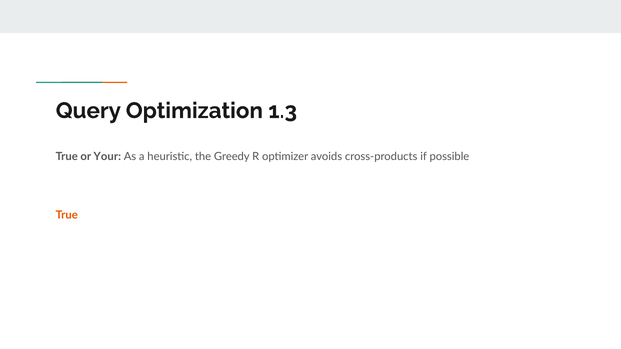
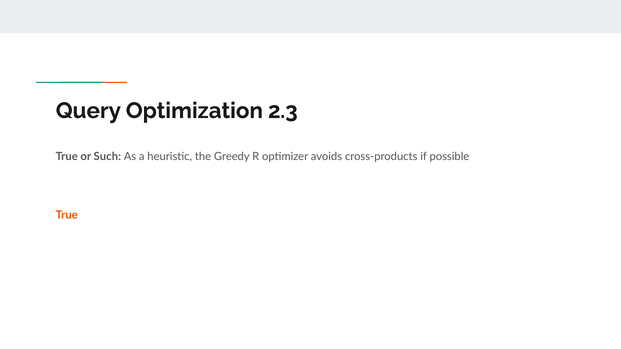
1.3: 1.3 -> 2.3
Your: Your -> Such
